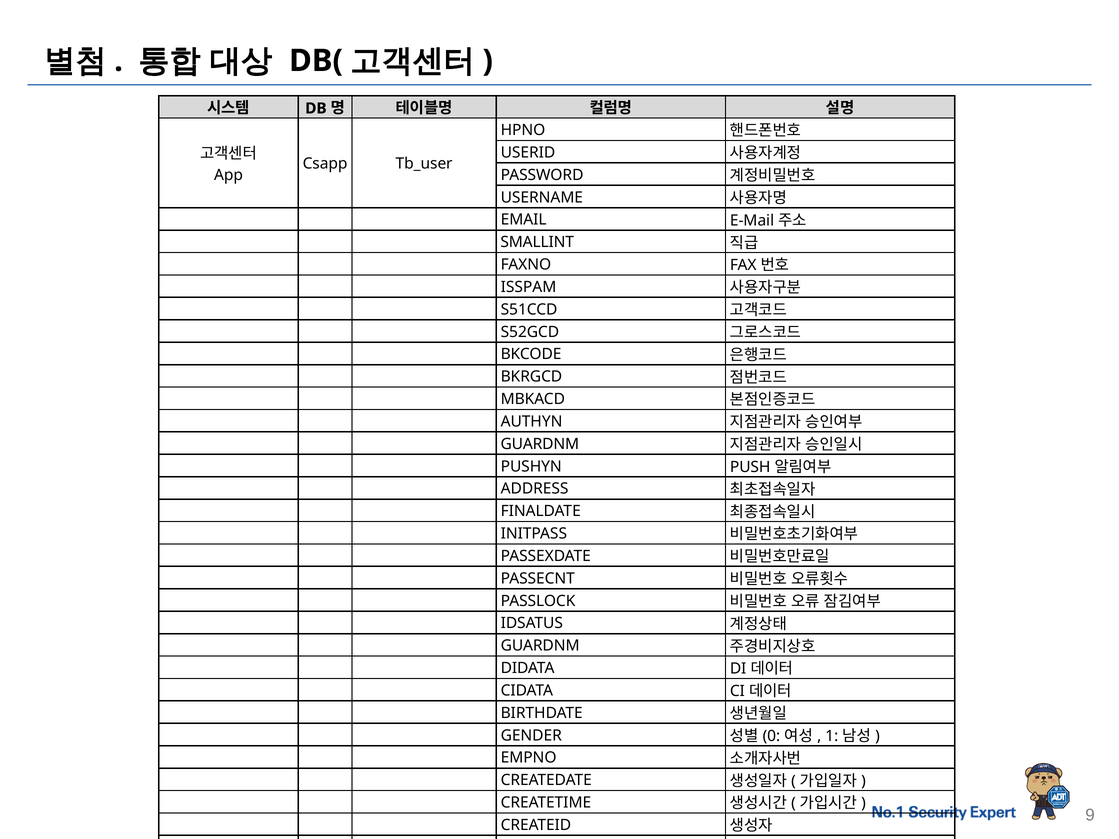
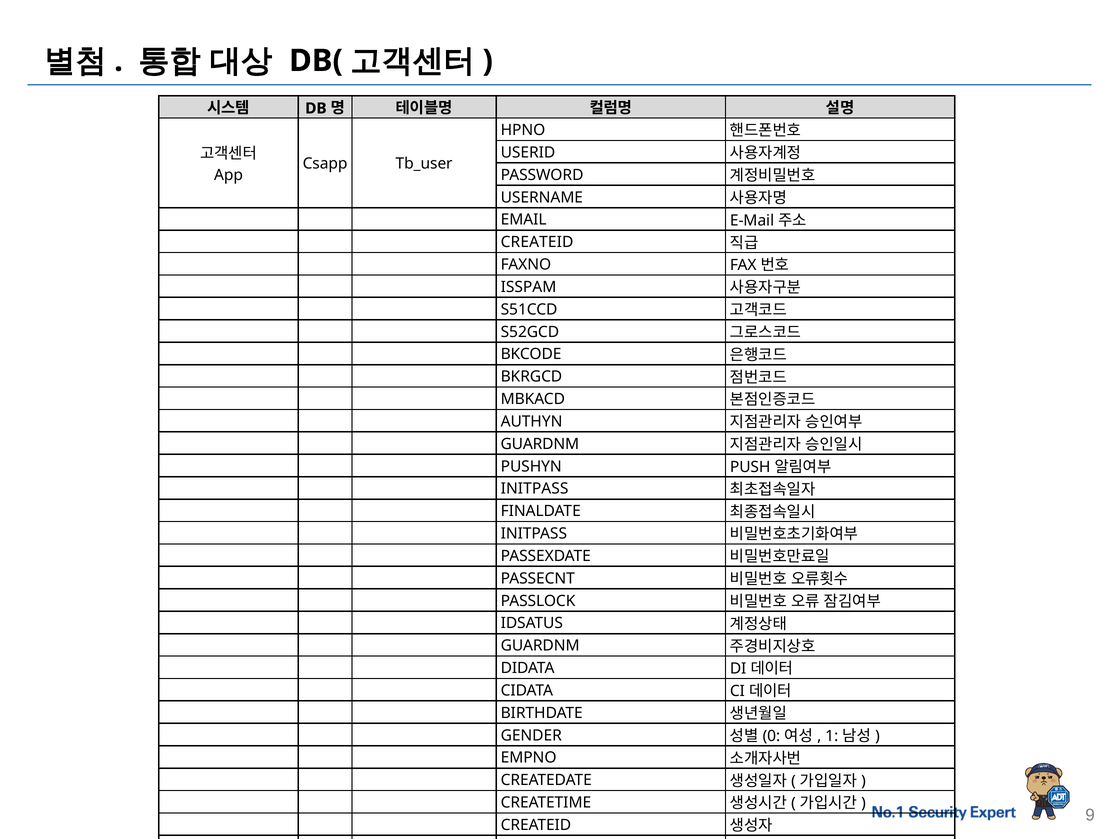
SMALLINT at (537, 242): SMALLINT -> CREATEID
ADDRESS at (535, 489): ADDRESS -> INITPASS
